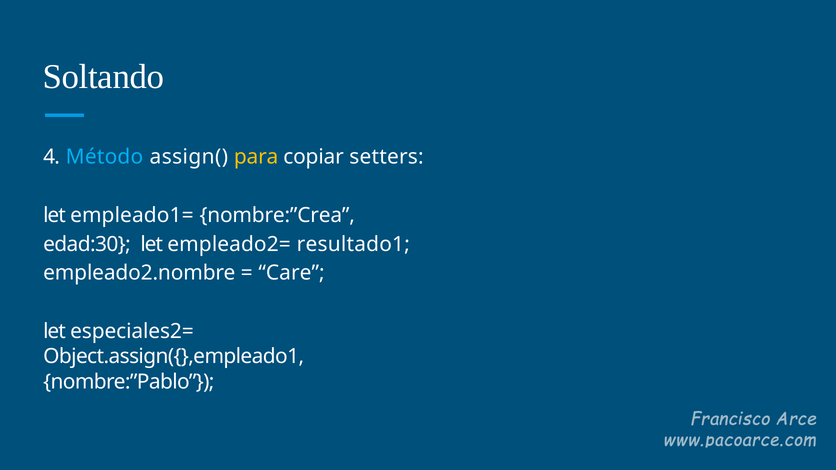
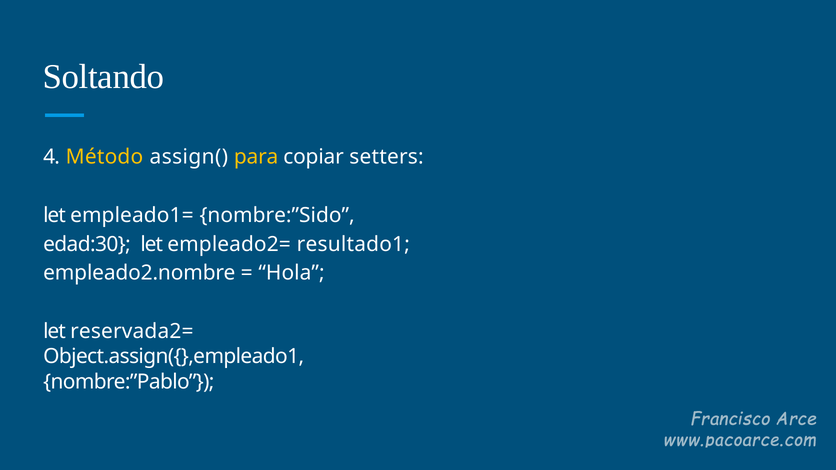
Método colour: light blue -> yellow
nombre:”Crea: nombre:”Crea -> nombre:”Sido
Care: Care -> Hola
especiales2=: especiales2= -> reservada2=
